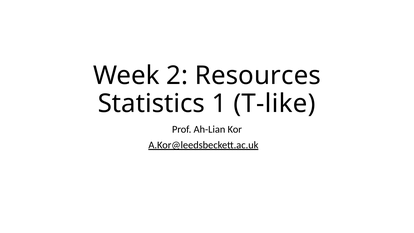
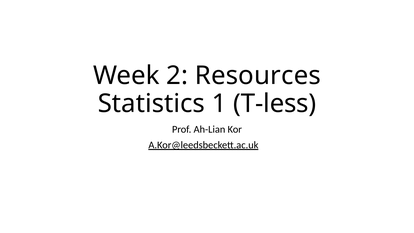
T-like: T-like -> T-less
